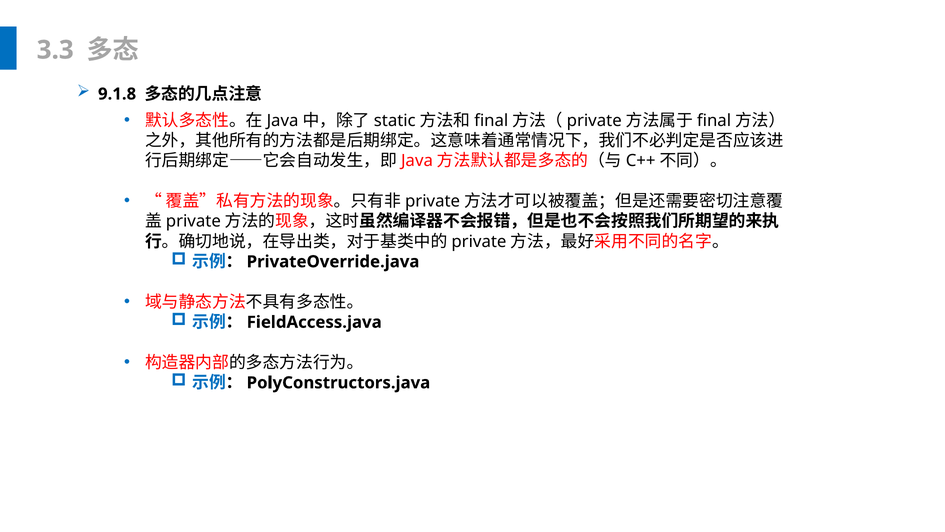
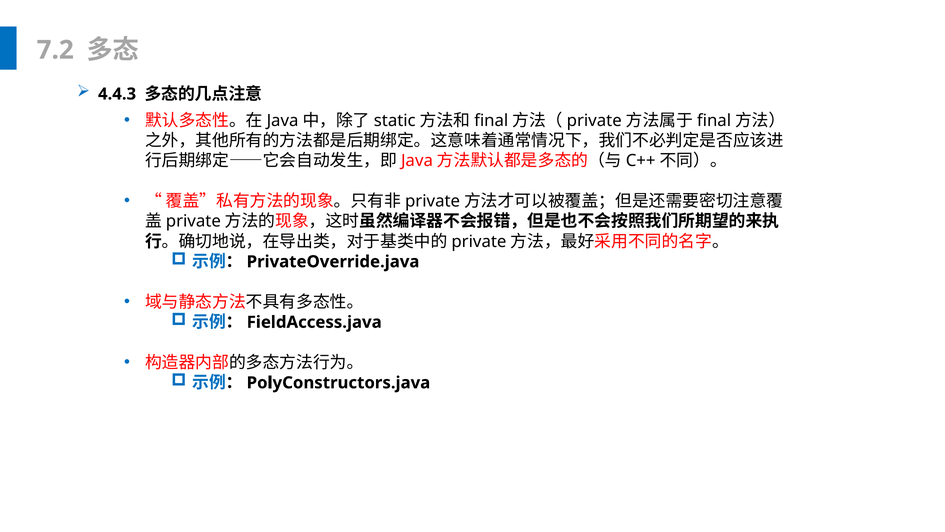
3.3: 3.3 -> 7.2
9.1.8: 9.1.8 -> 4.4.3
